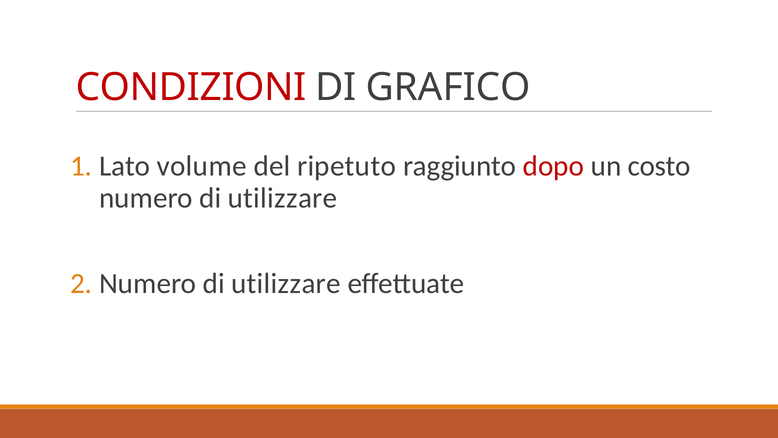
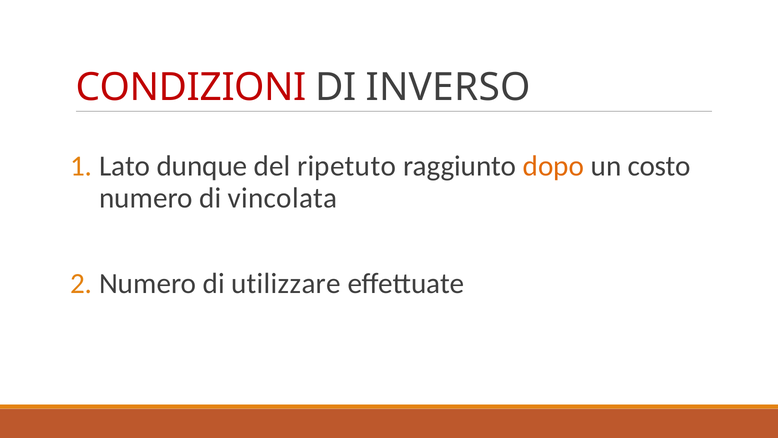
GRAFICO: GRAFICO -> INVERSO
volume: volume -> dunque
dopo colour: red -> orange
numero di utilizzare: utilizzare -> vincolata
